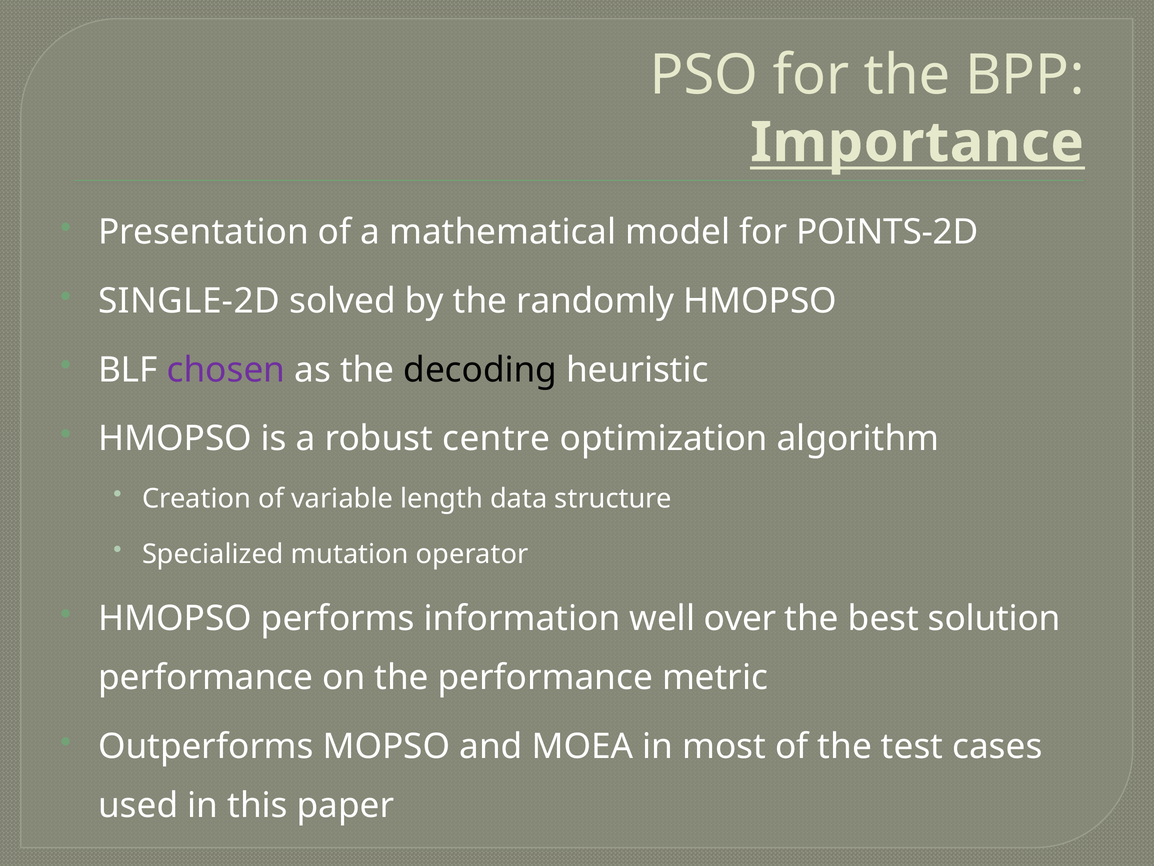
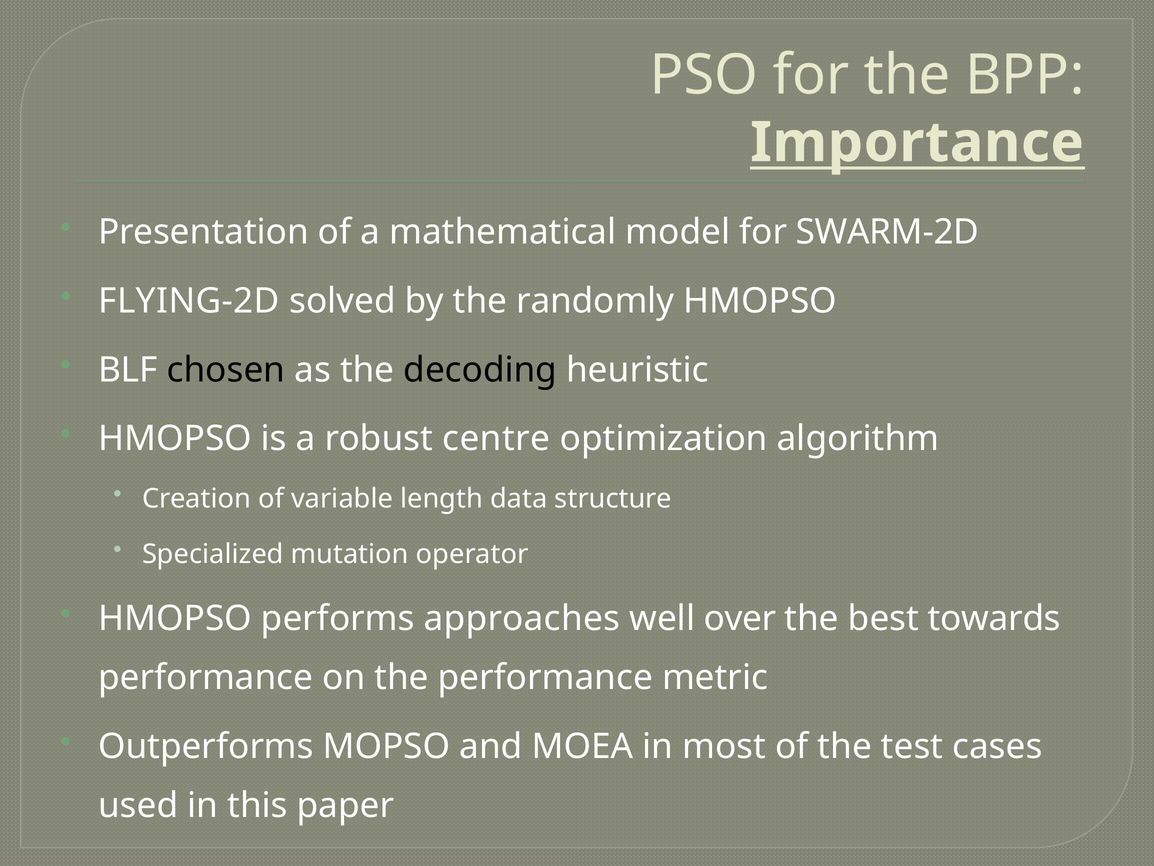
POINTS-2D: POINTS-2D -> SWARM-2D
SINGLE-2D: SINGLE-2D -> FLYING-2D
chosen colour: purple -> black
information: information -> approaches
solution: solution -> towards
